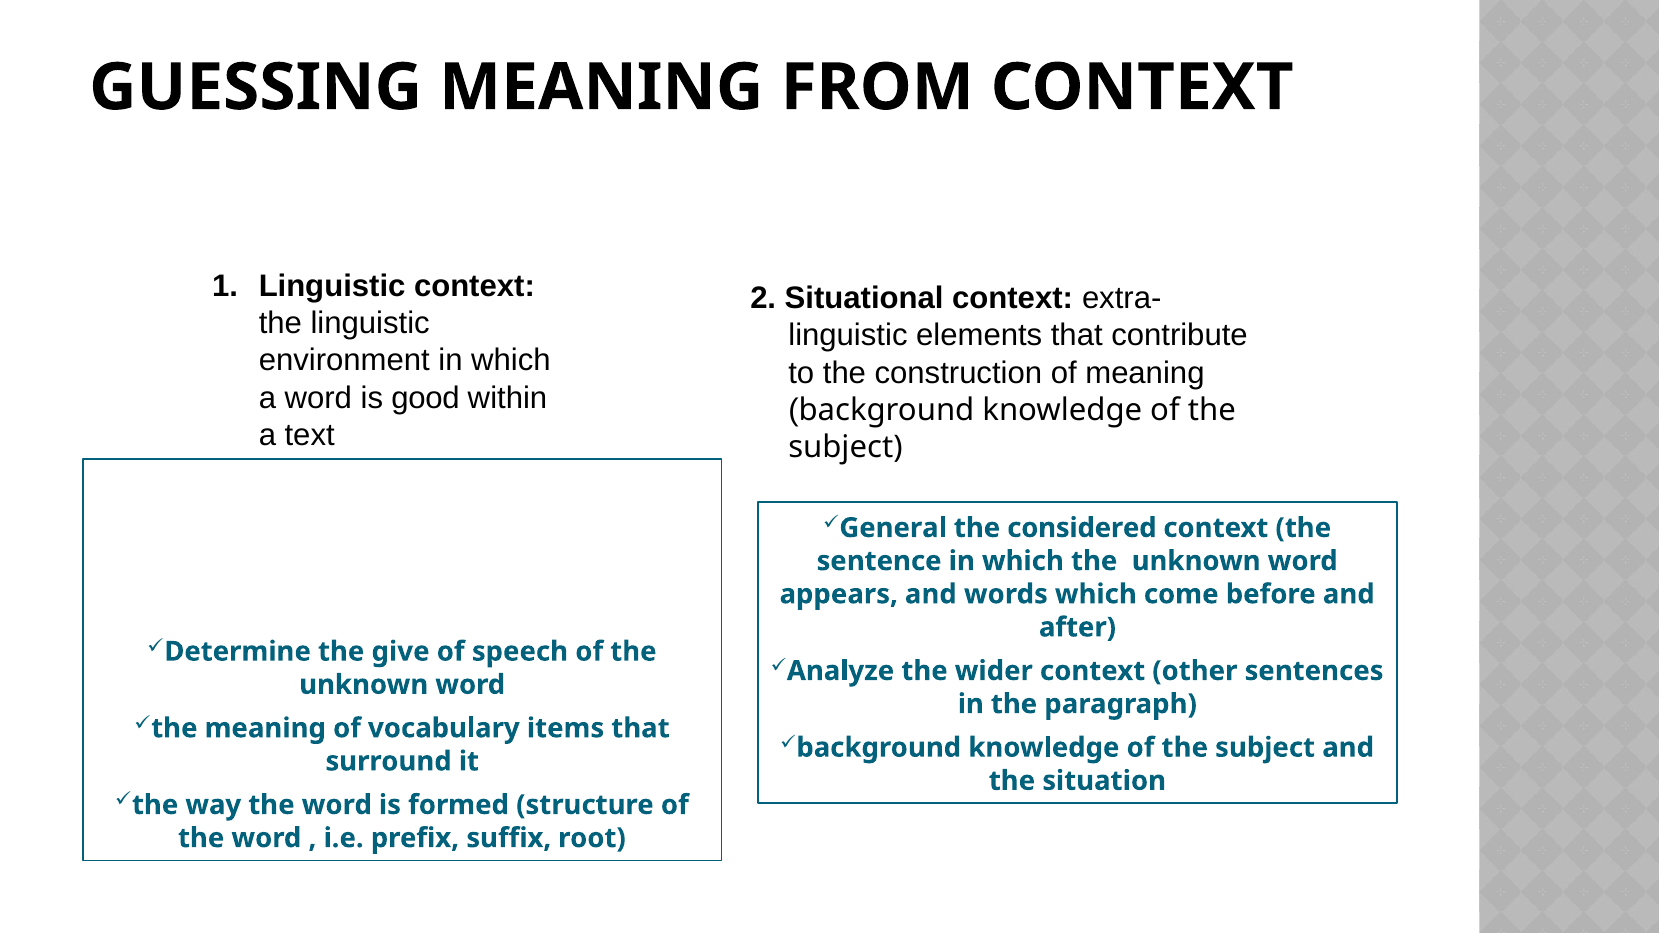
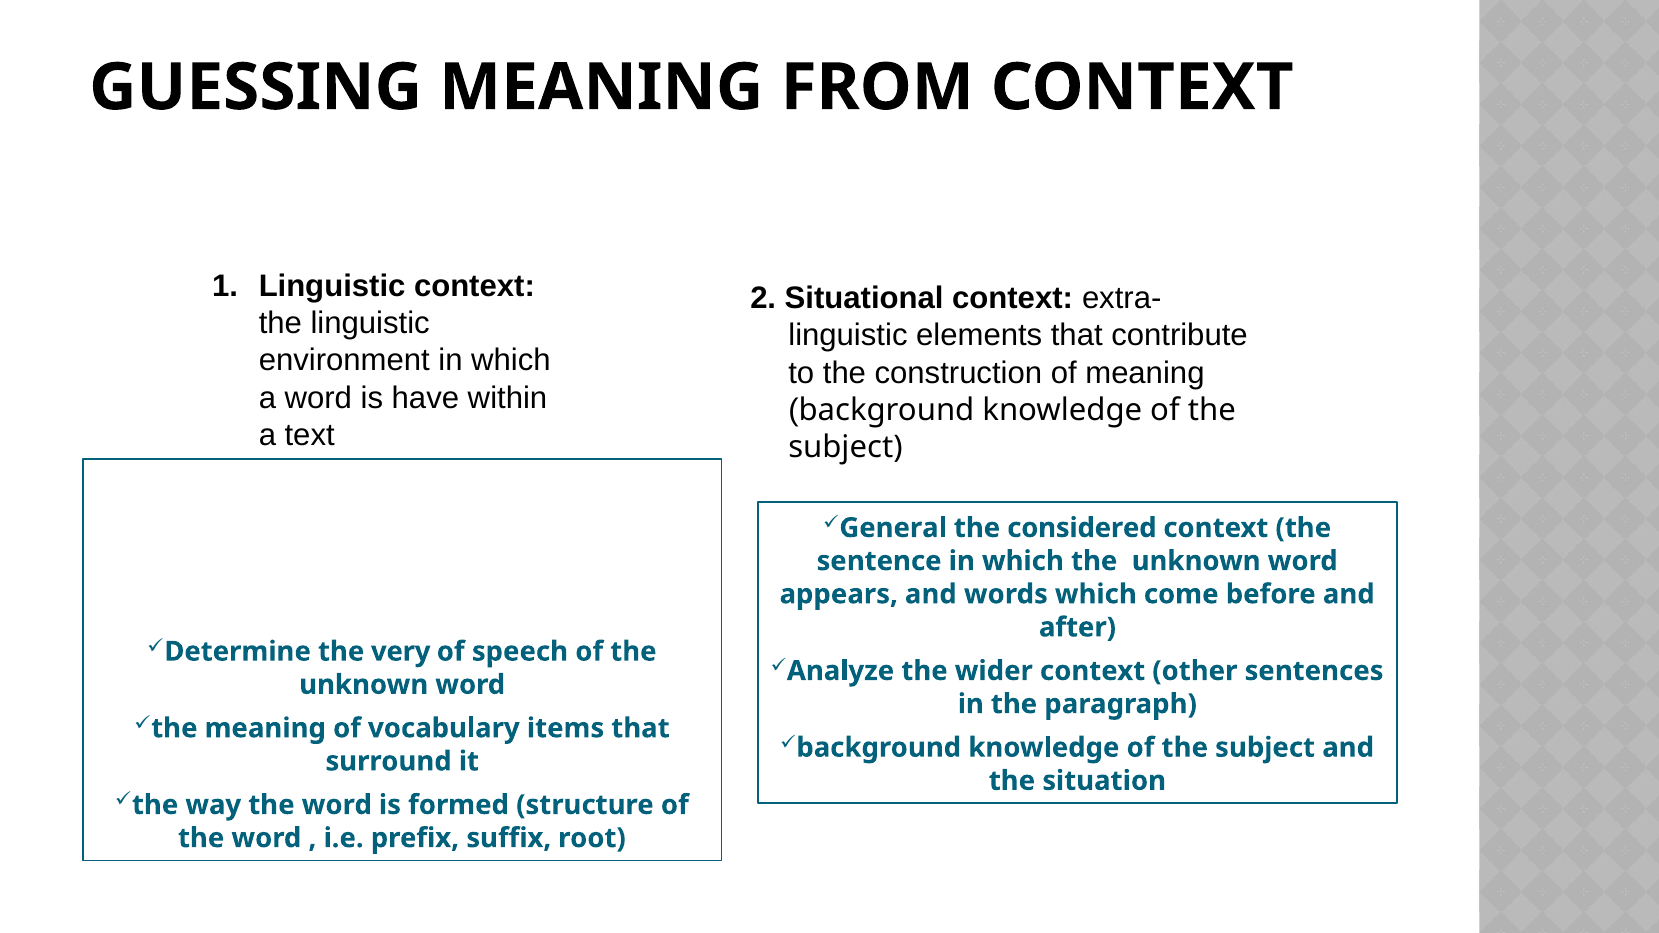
good: good -> have
give: give -> very
